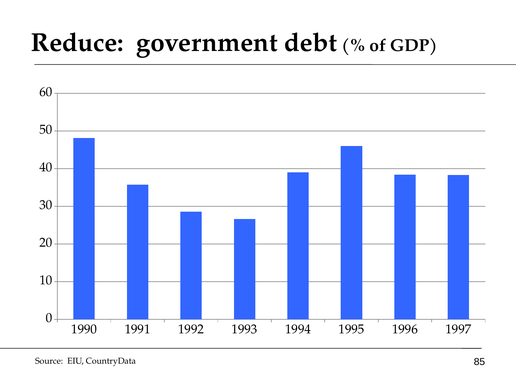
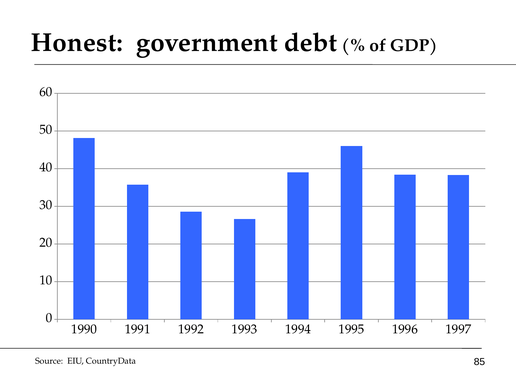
Reduce: Reduce -> Honest
